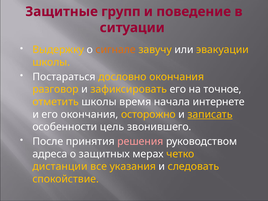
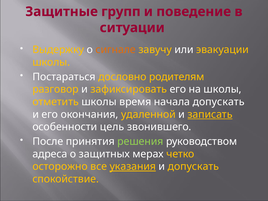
дословно окончания: окончания -> родителям
на точное: точное -> школы
начала интернете: интернете -> допускать
осторожно: осторожно -> удаленной
решения colour: pink -> light green
дистанции: дистанции -> осторожно
указания underline: none -> present
и следовать: следовать -> допускать
